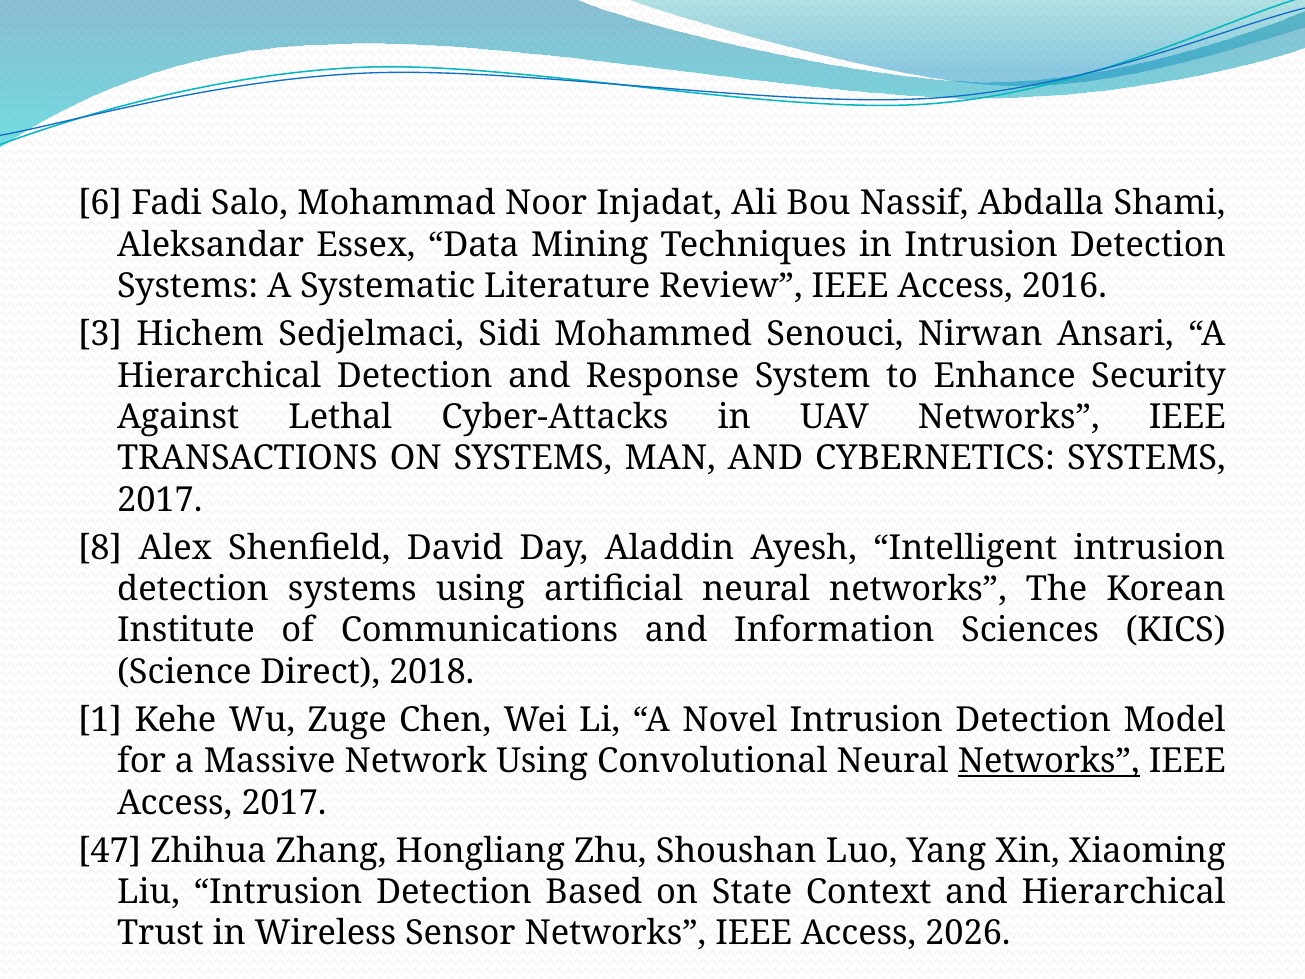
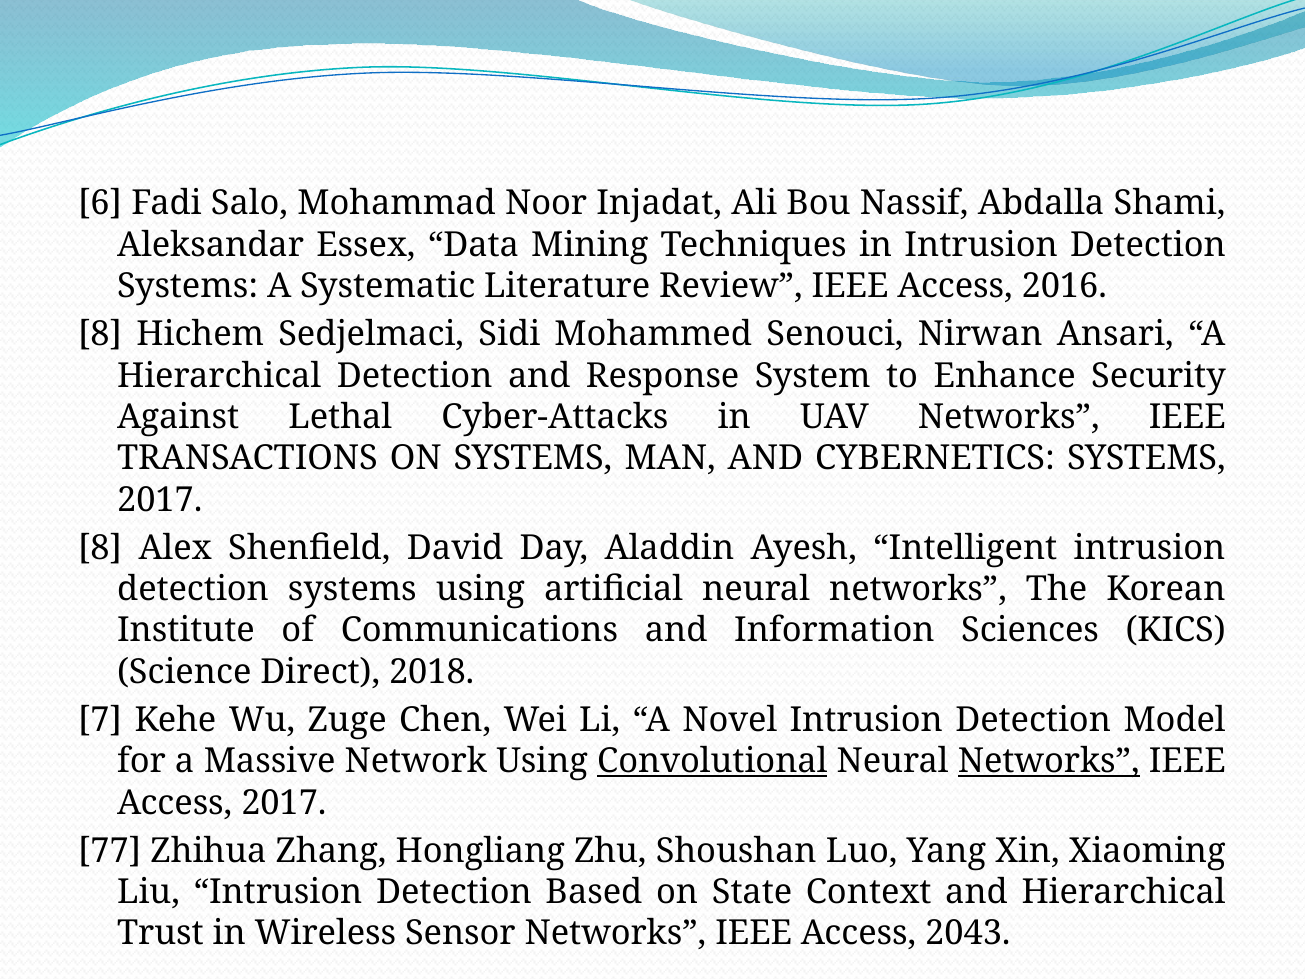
3 at (100, 334): 3 -> 8
1: 1 -> 7
Convolutional underline: none -> present
47: 47 -> 77
2026: 2026 -> 2043
